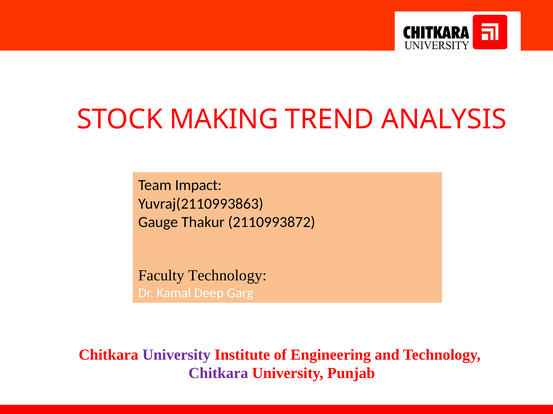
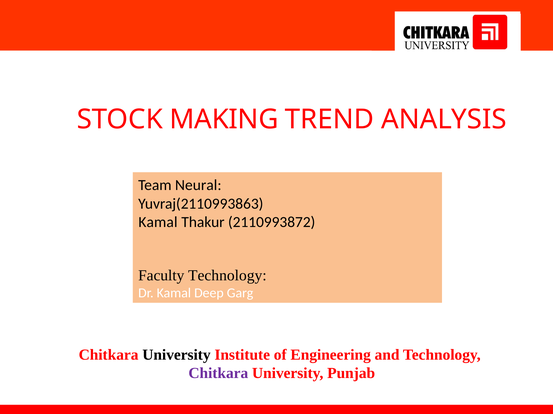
Impact: Impact -> Neural
Gauge at (158, 222): Gauge -> Kamal
University at (176, 355) colour: purple -> black
